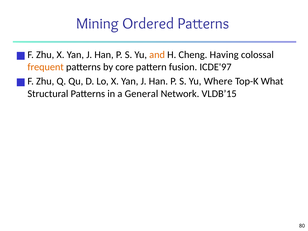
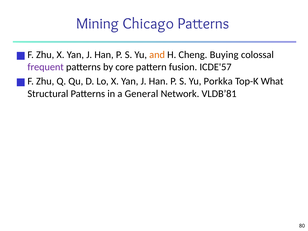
Ordered: Ordered -> Chicago
Having: Having -> Buying
frequent colour: orange -> purple
ICDE'97: ICDE'97 -> ICDE'57
Where: Where -> Porkka
VLDB’15: VLDB’15 -> VLDB’81
